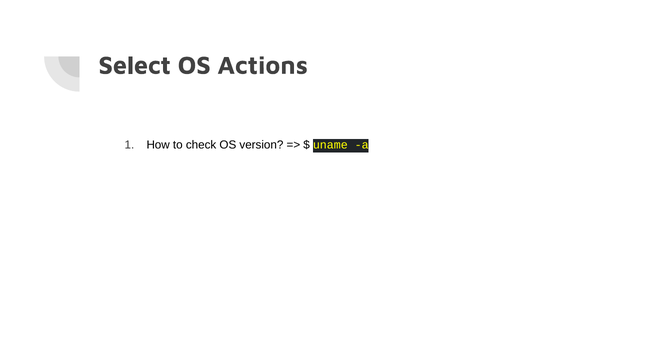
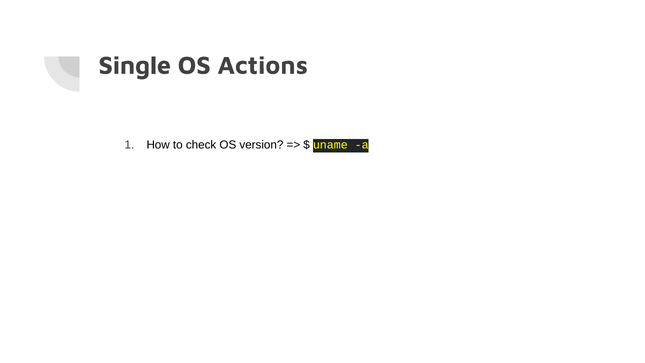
Select: Select -> Single
